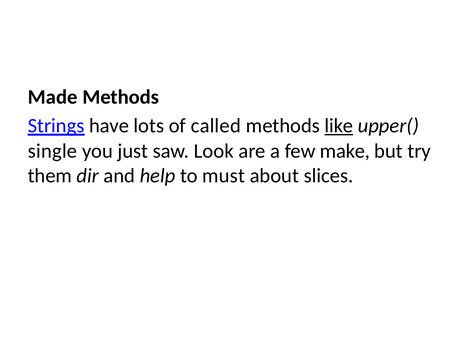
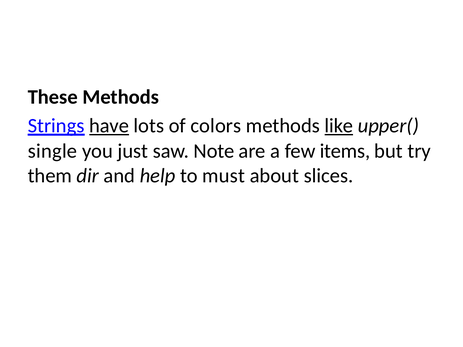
Made: Made -> These
have underline: none -> present
called: called -> colors
Look: Look -> Note
make: make -> items
